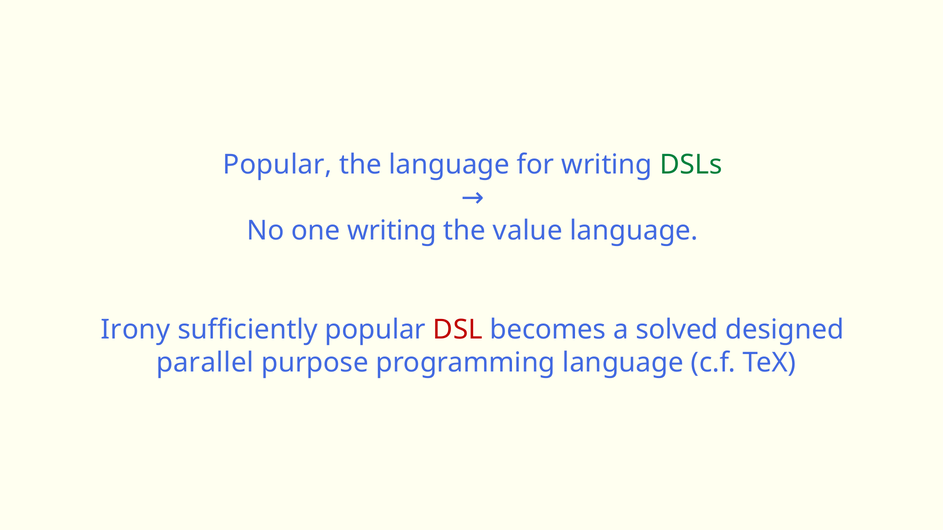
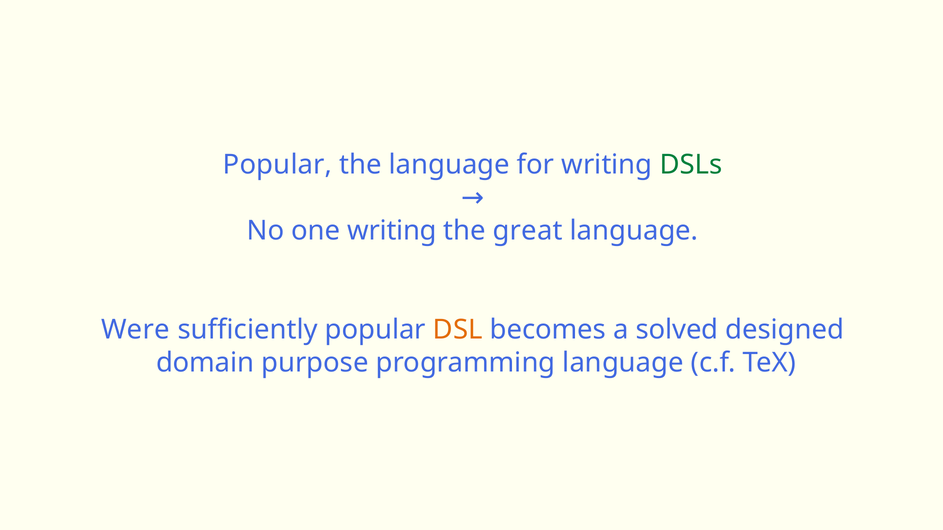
value: value -> great
Irony: Irony -> Were
DSL colour: red -> orange
parallel: parallel -> domain
